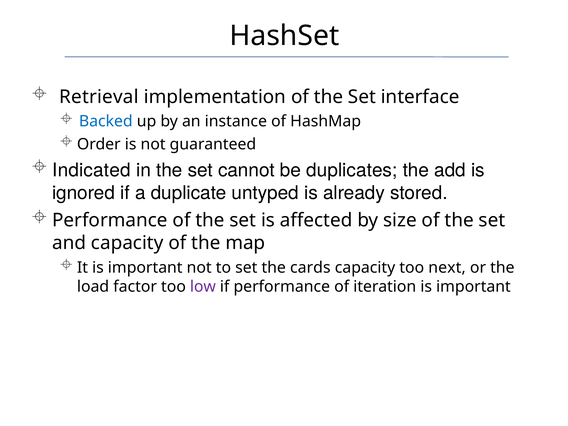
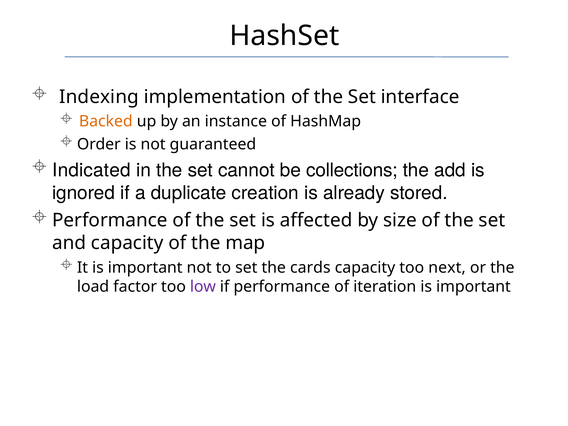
Retrieval: Retrieval -> Indexing
Backed colour: blue -> orange
duplicates: duplicates -> collections
untyped: untyped -> creation
